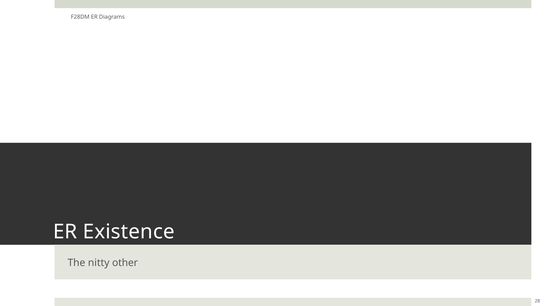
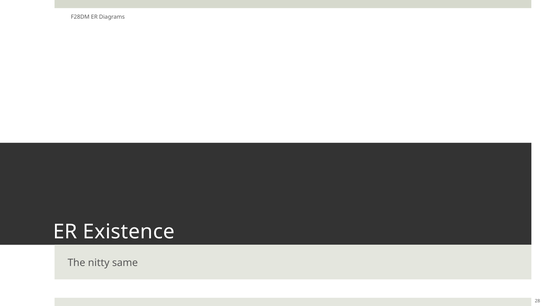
other: other -> same
